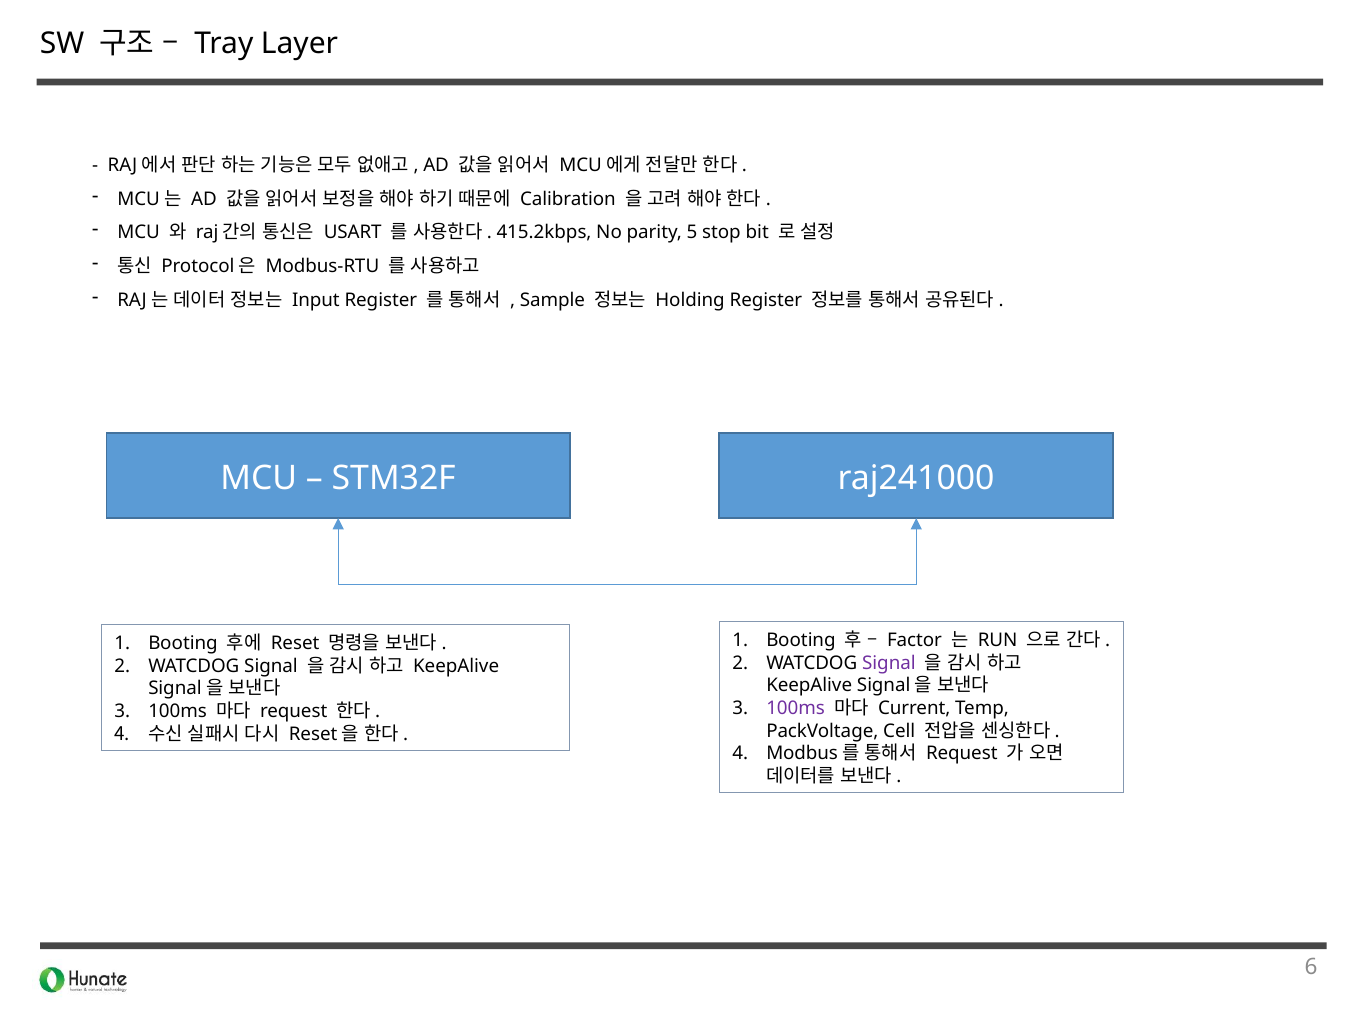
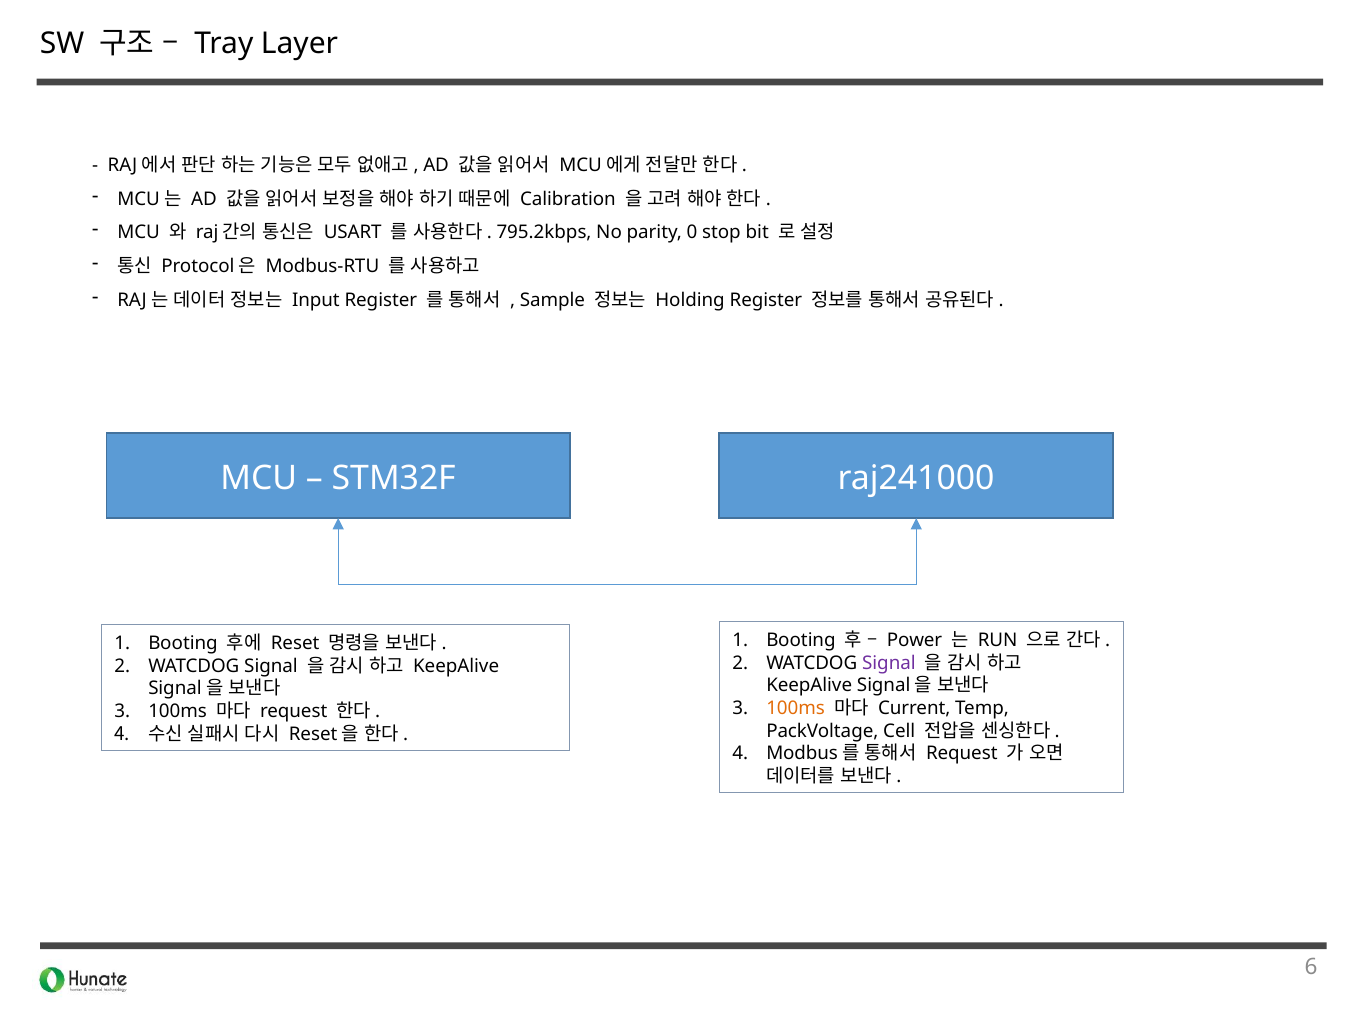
415.2kbps: 415.2kbps -> 795.2kbps
5: 5 -> 0
Factor: Factor -> Power
100ms at (796, 708) colour: purple -> orange
